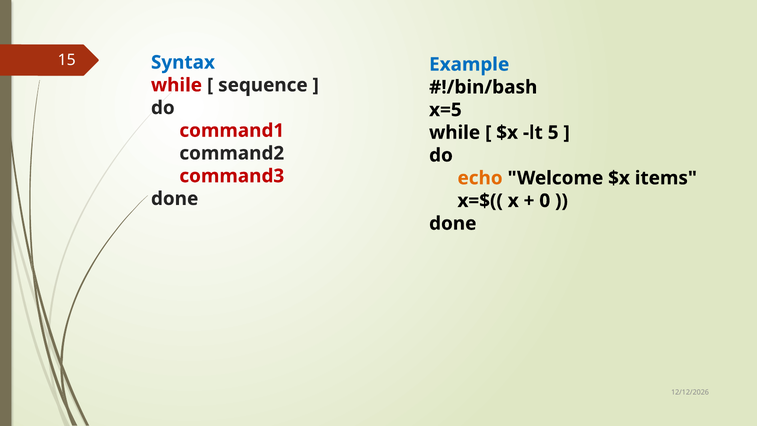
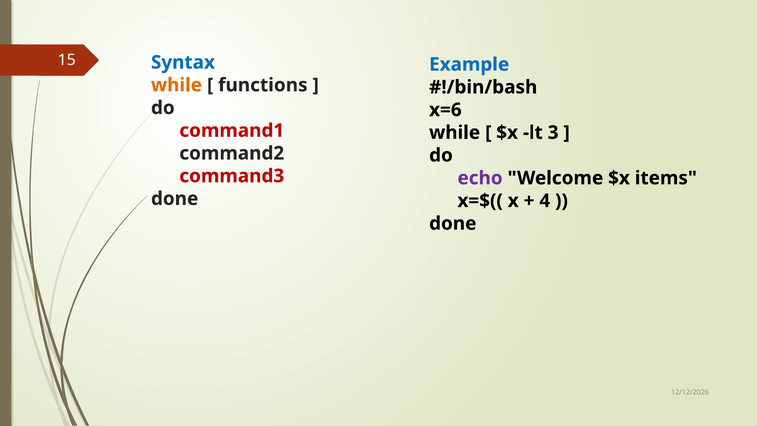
while at (176, 85) colour: red -> orange
sequence: sequence -> functions
x=5: x=5 -> x=6
5: 5 -> 3
echo colour: orange -> purple
0: 0 -> 4
